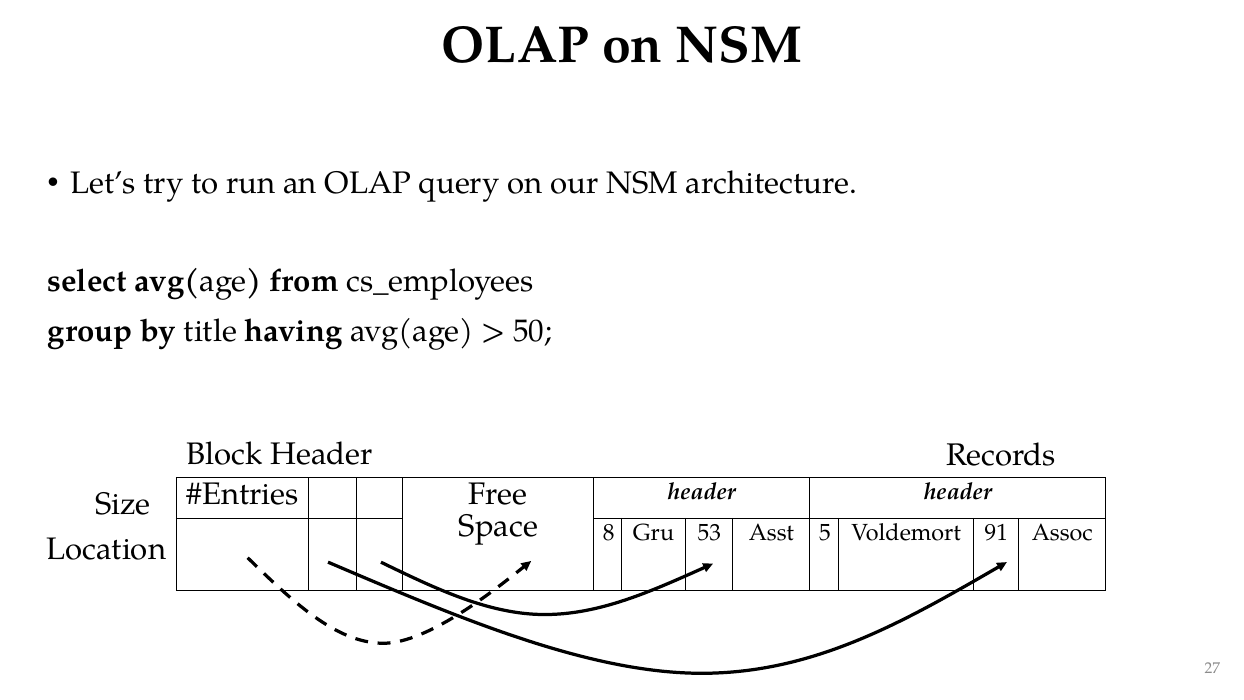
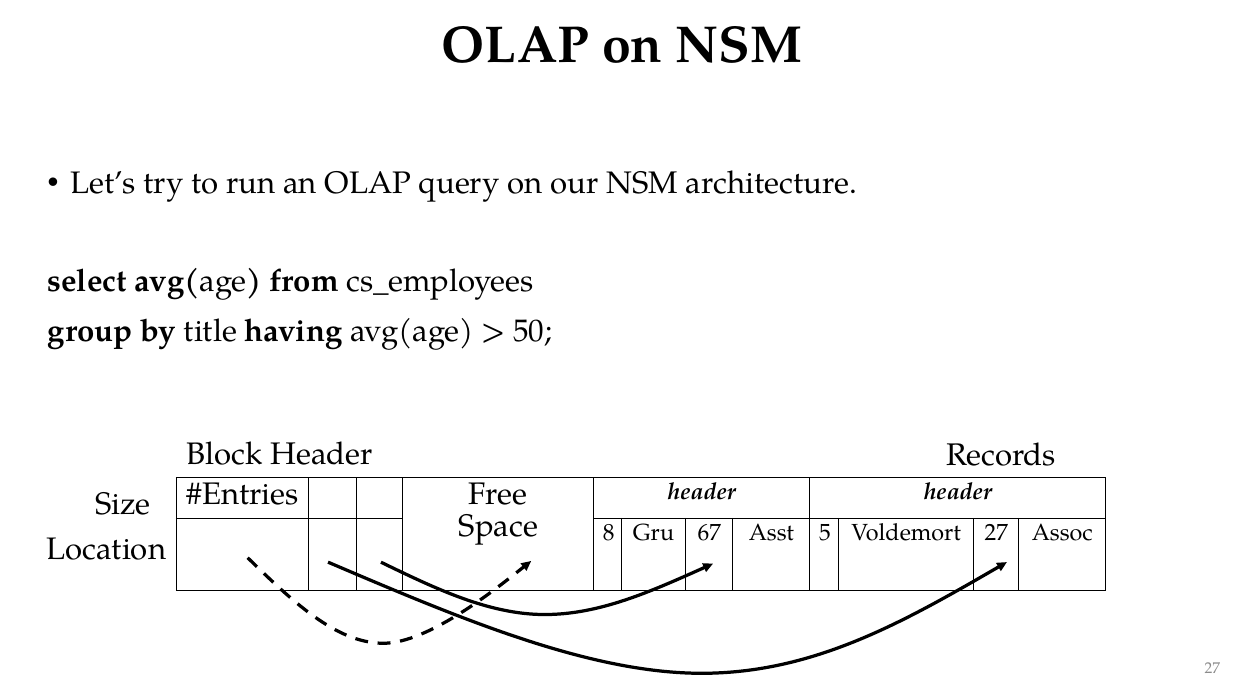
53: 53 -> 67
Voldemort 91: 91 -> 27
